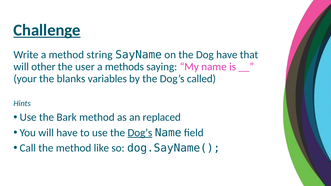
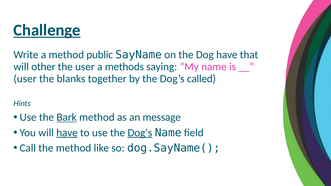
string: string -> public
your at (25, 79): your -> user
variables: variables -> together
Bark underline: none -> present
replaced: replaced -> message
have at (67, 133) underline: none -> present
